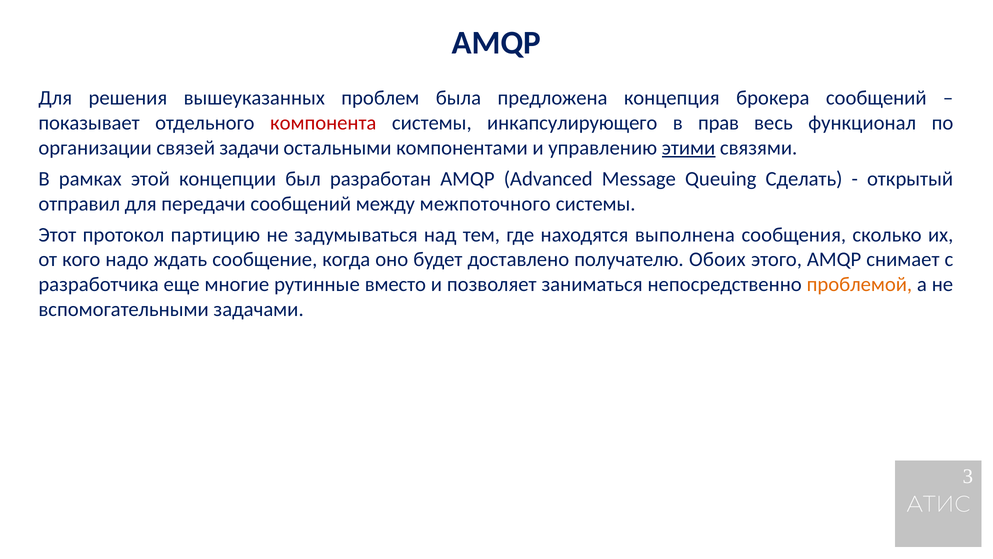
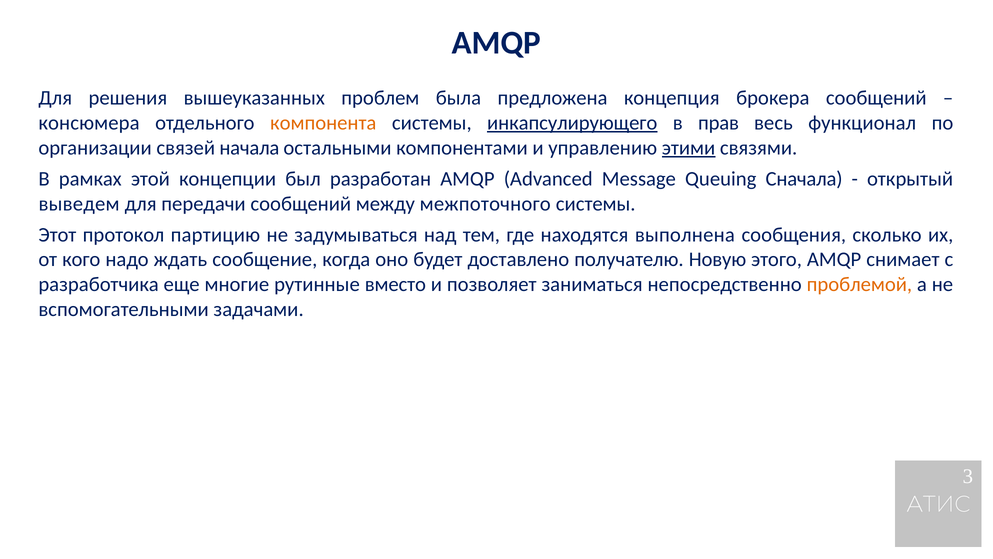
показывает: показывает -> консюмера
компонента colour: red -> orange
инкапсулирующего underline: none -> present
задачи: задачи -> начала
Сделать: Сделать -> Сначала
отправил: отправил -> выведем
Обоих: Обоих -> Новую
